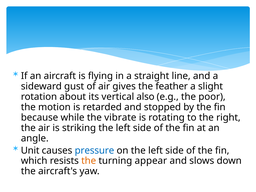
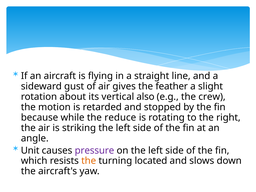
poor: poor -> crew
vibrate: vibrate -> reduce
pressure colour: blue -> purple
appear: appear -> located
